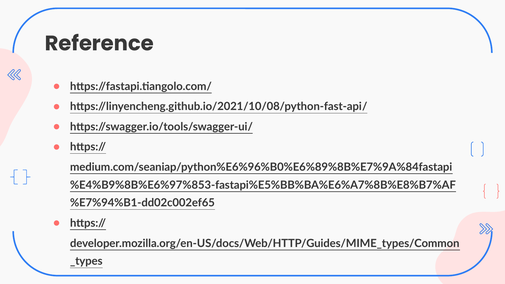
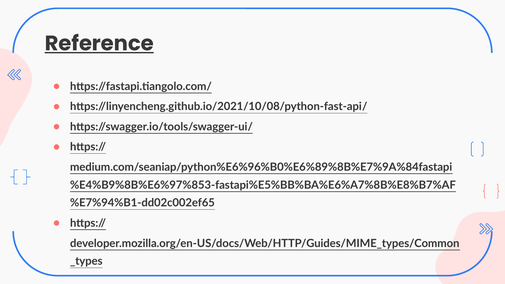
Reference underline: none -> present
